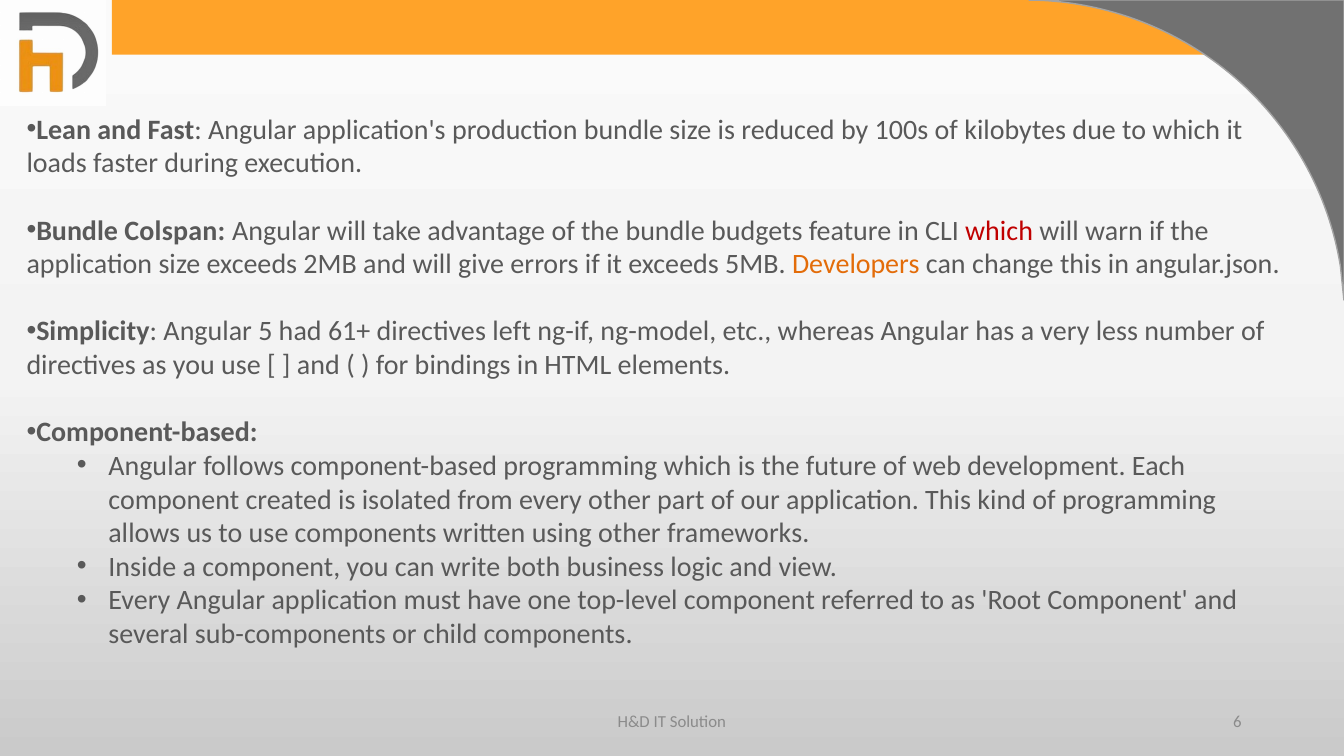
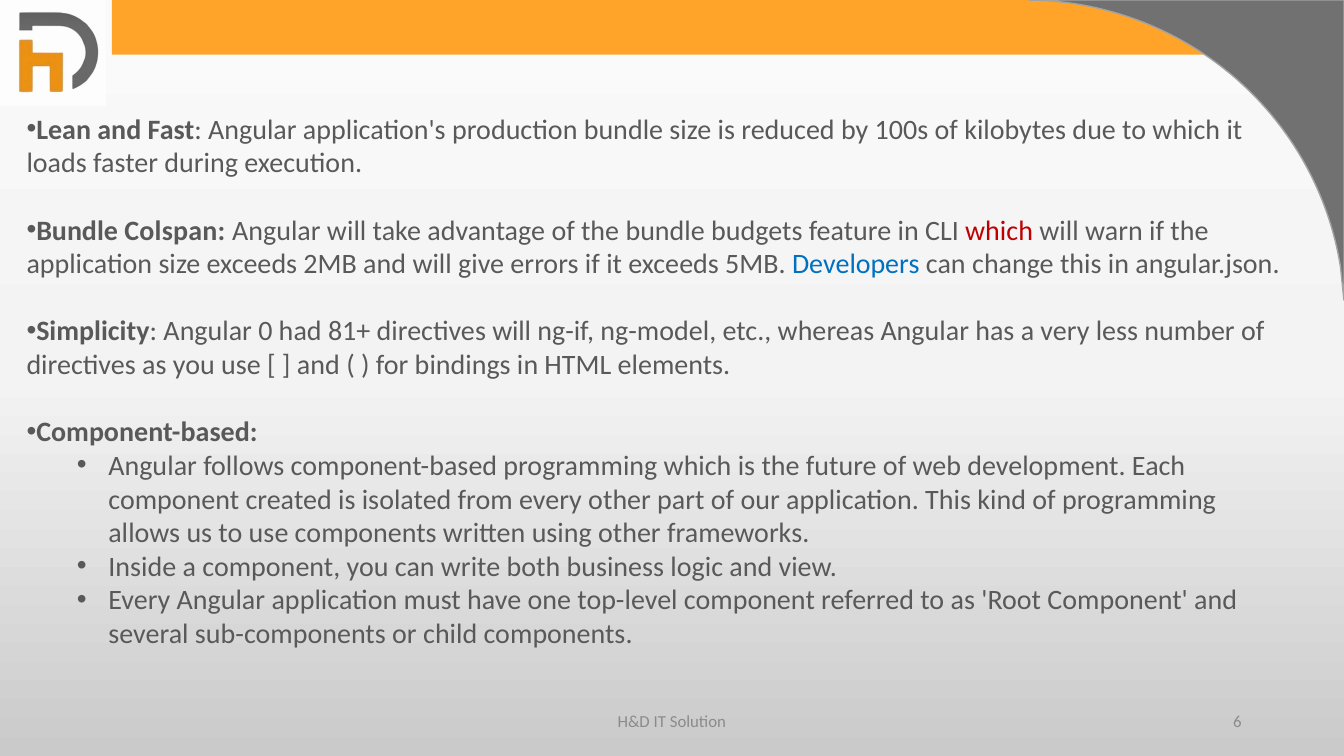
Developers colour: orange -> blue
5: 5 -> 0
61+: 61+ -> 81+
directives left: left -> will
